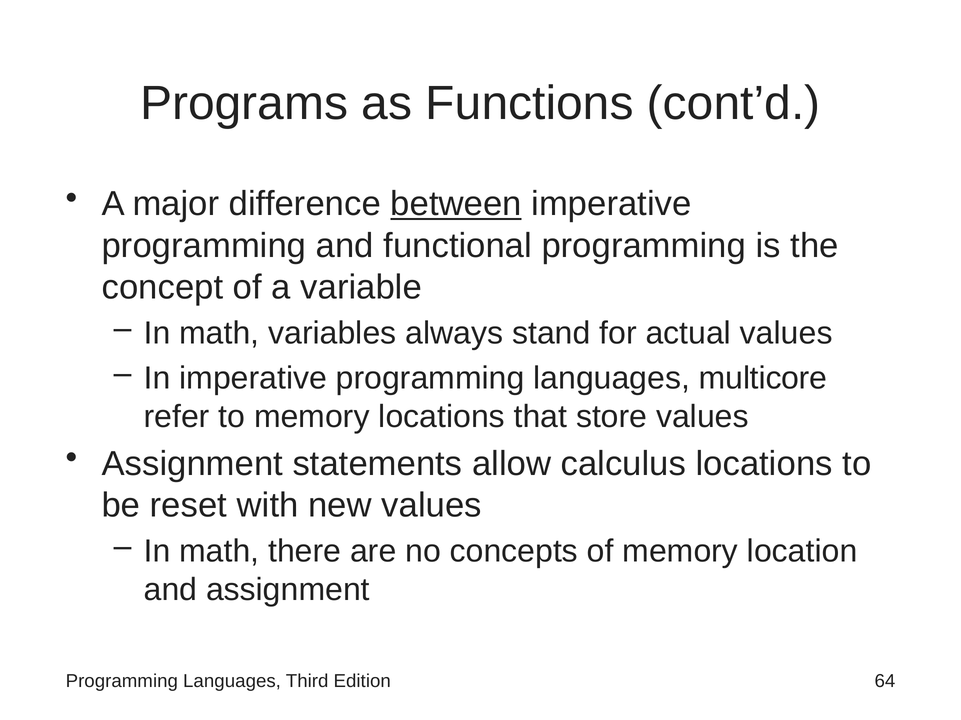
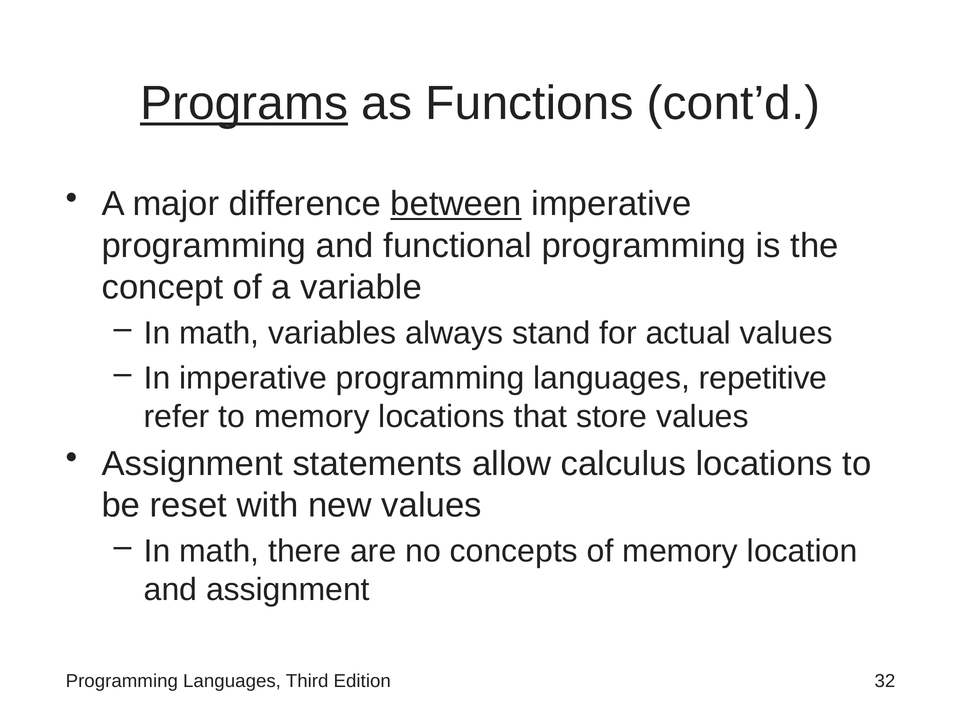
Programs underline: none -> present
multicore: multicore -> repetitive
64: 64 -> 32
